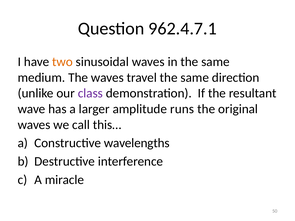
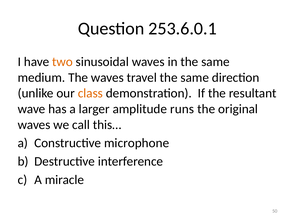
962.4.7.1: 962.4.7.1 -> 253.6.0.1
class colour: purple -> orange
wavelengths: wavelengths -> microphone
